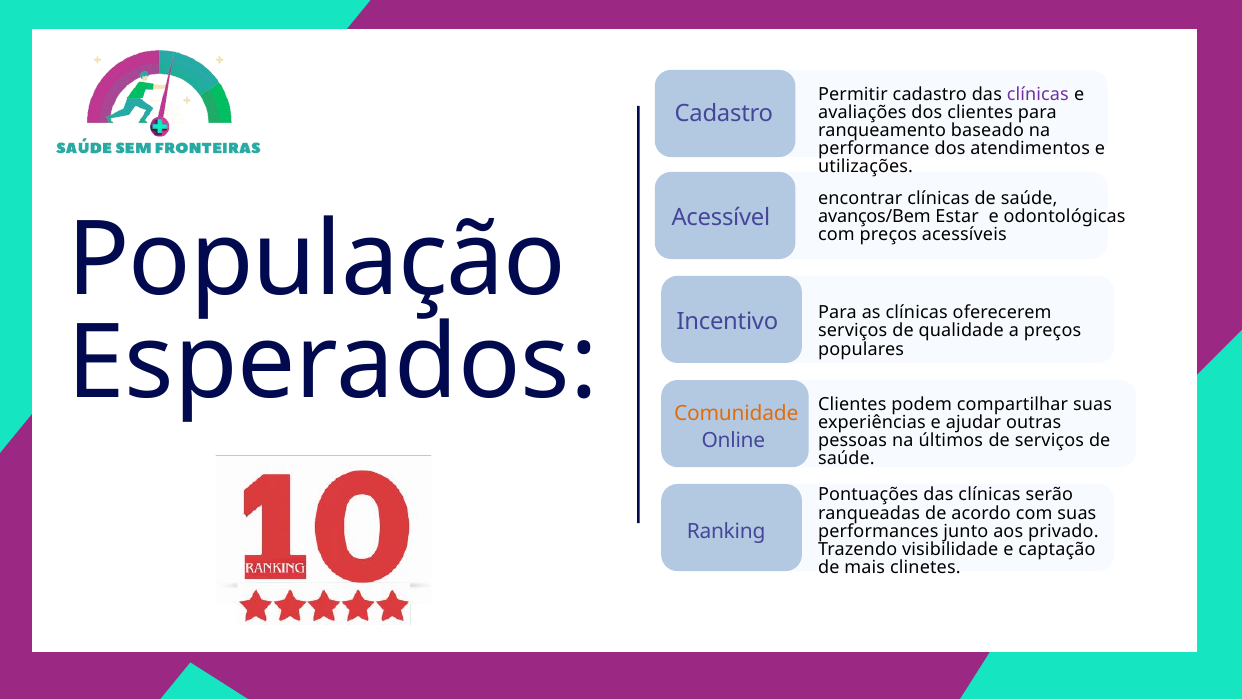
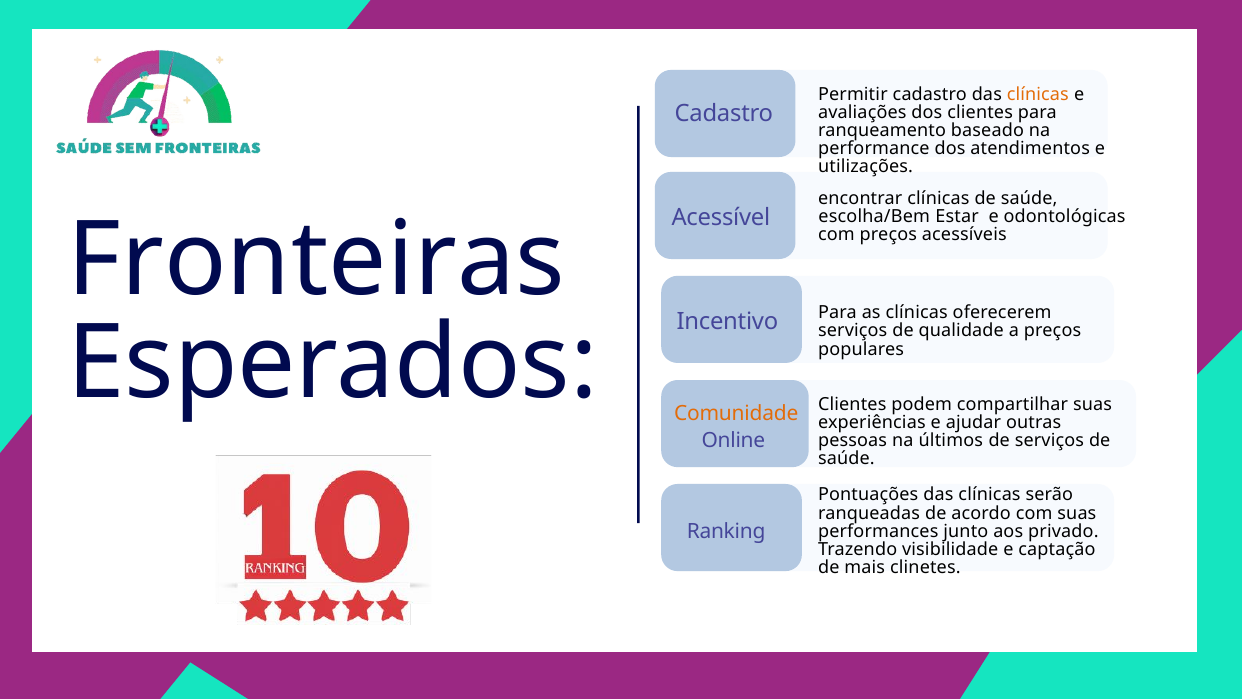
clínicas at (1038, 95) colour: purple -> orange
avanços/Bem: avanços/Bem -> escolha/Bem
População: População -> Fronteiras
